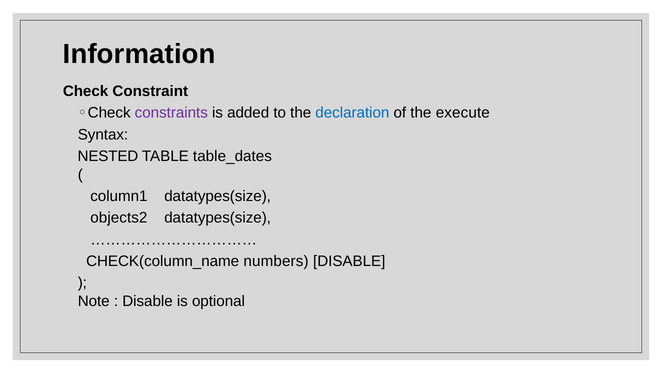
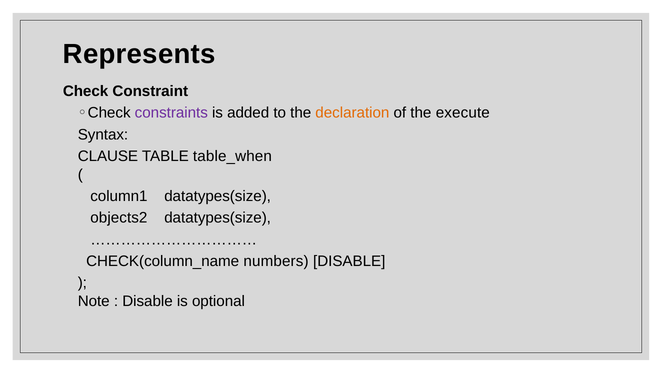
Information: Information -> Represents
declaration colour: blue -> orange
NESTED: NESTED -> CLAUSE
table_dates: table_dates -> table_when
